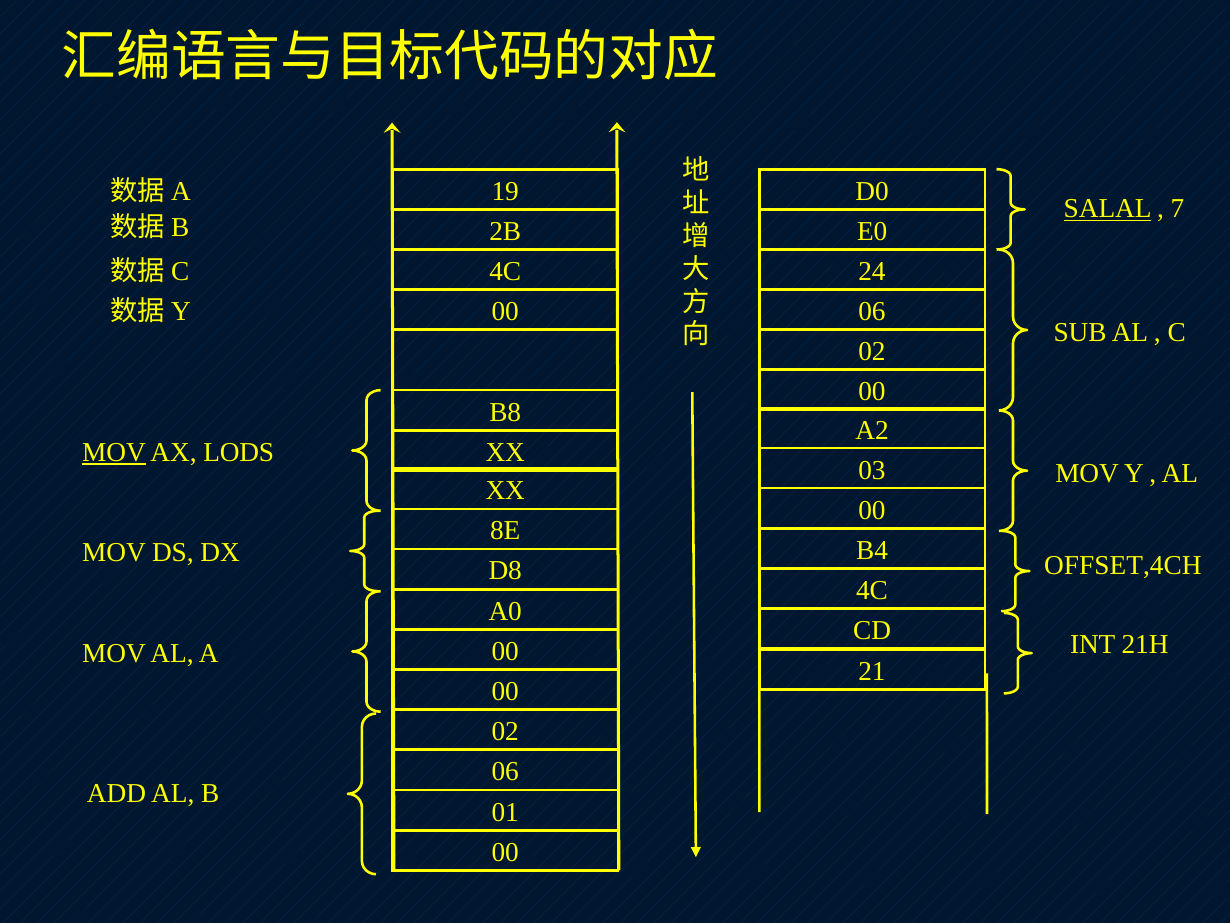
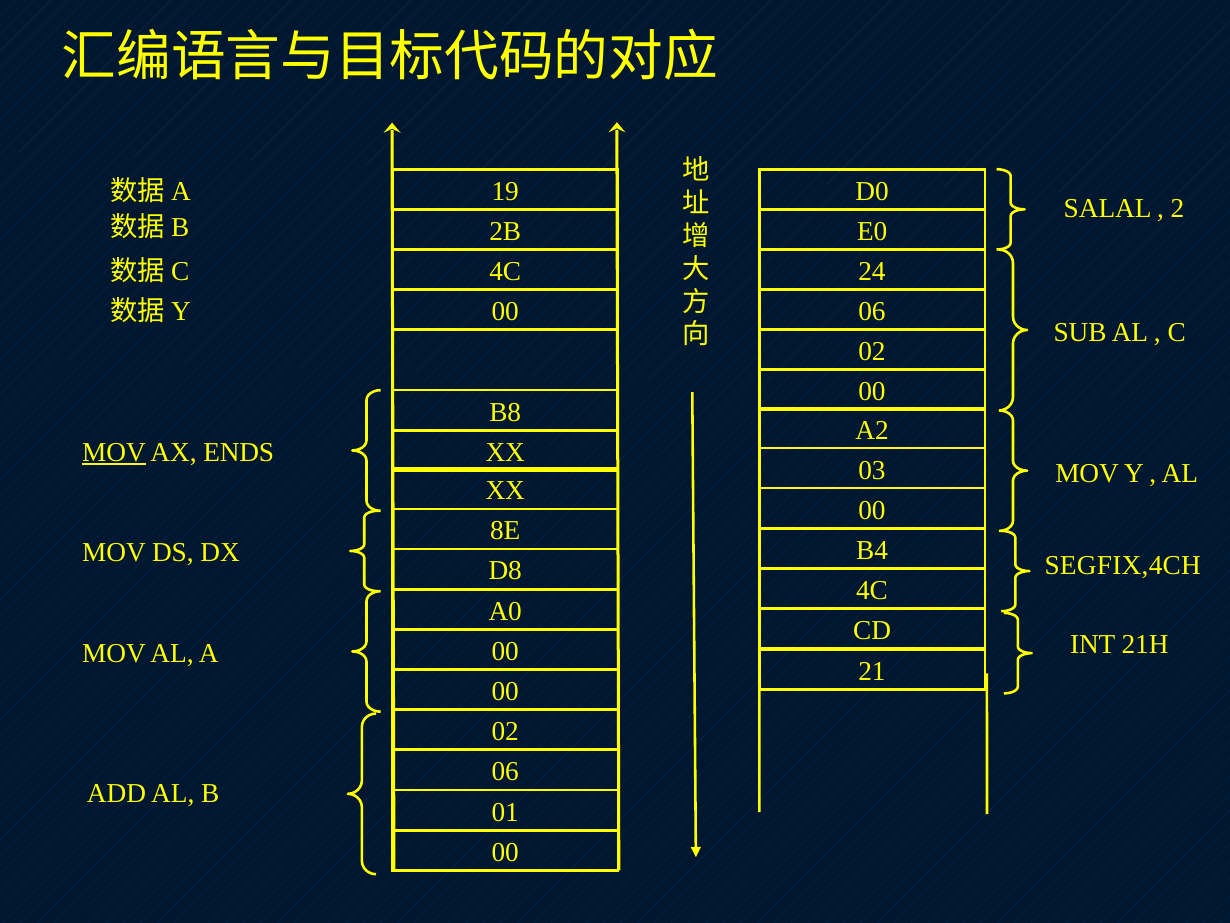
SALAL underline: present -> none
7: 7 -> 2
LODS: LODS -> ENDS
OFFSET,4CH: OFFSET,4CH -> SEGFIX,4CH
